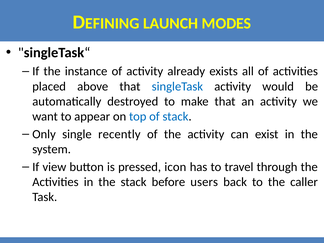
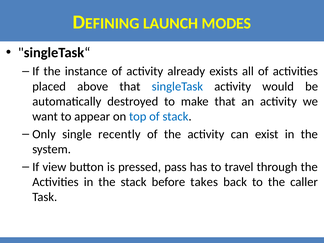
icon: icon -> pass
users: users -> takes
